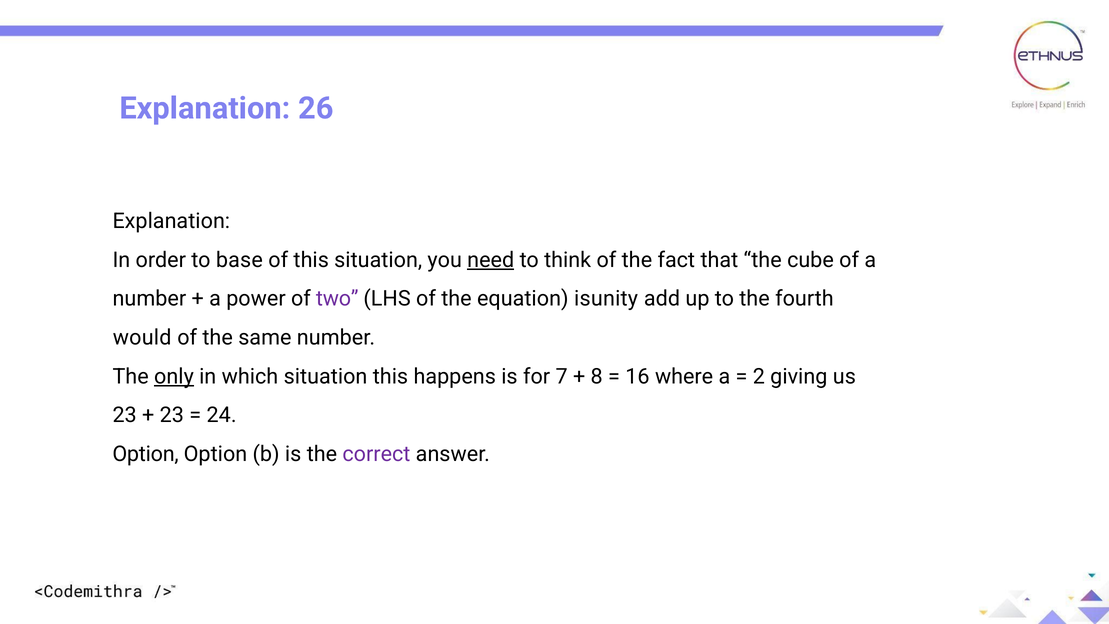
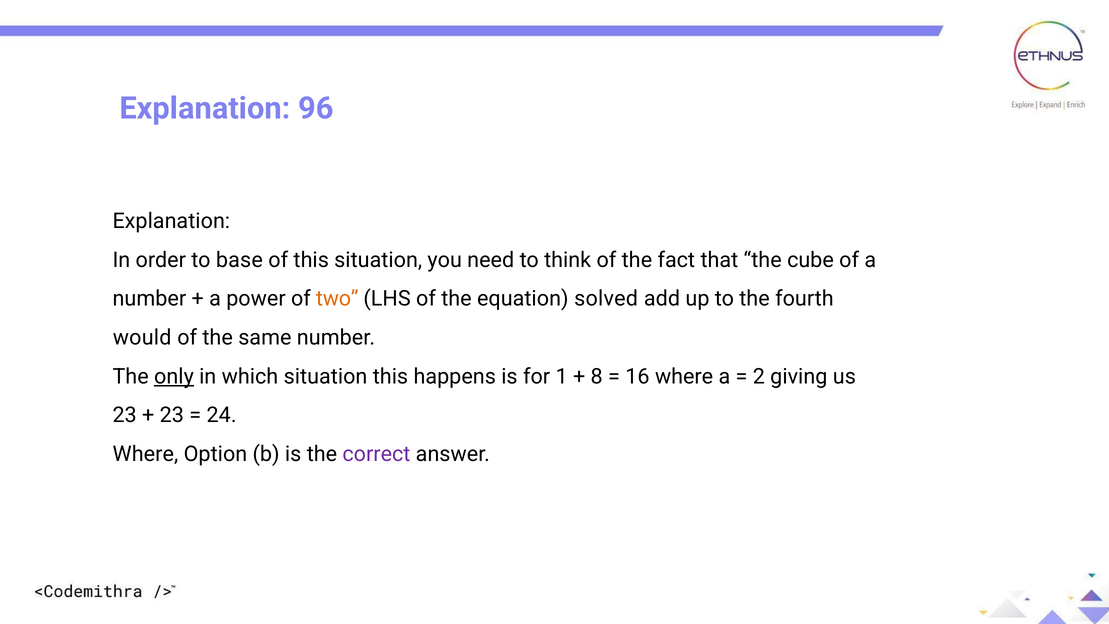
26: 26 -> 96
need underline: present -> none
two colour: purple -> orange
isunity: isunity -> solved
7: 7 -> 1
Option at (146, 454): Option -> Where
